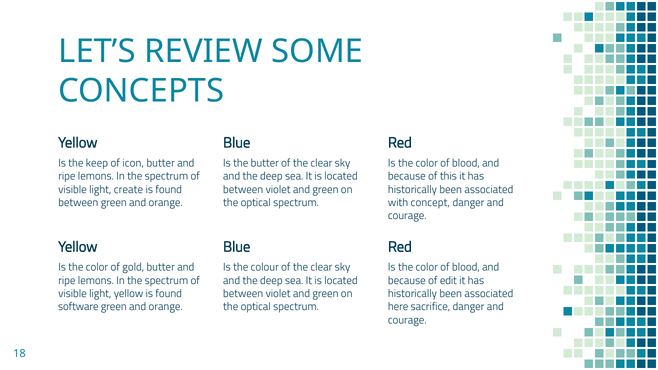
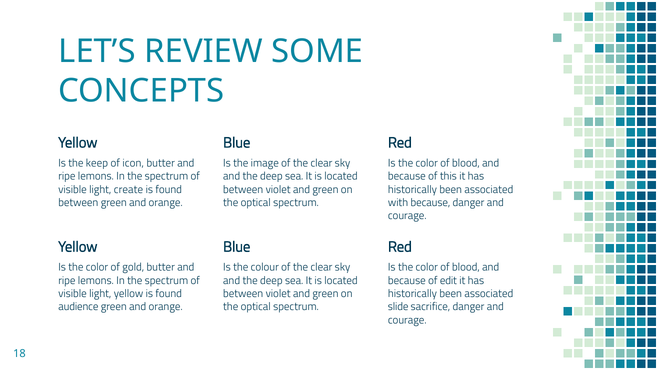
the butter: butter -> image
with concept: concept -> because
software: software -> audience
here: here -> slide
